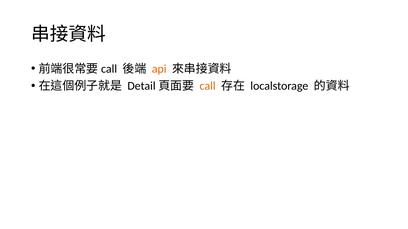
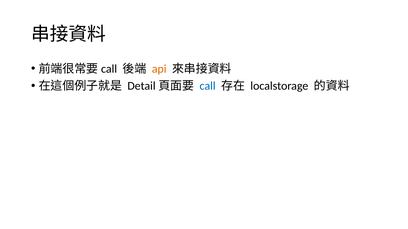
call colour: orange -> blue
